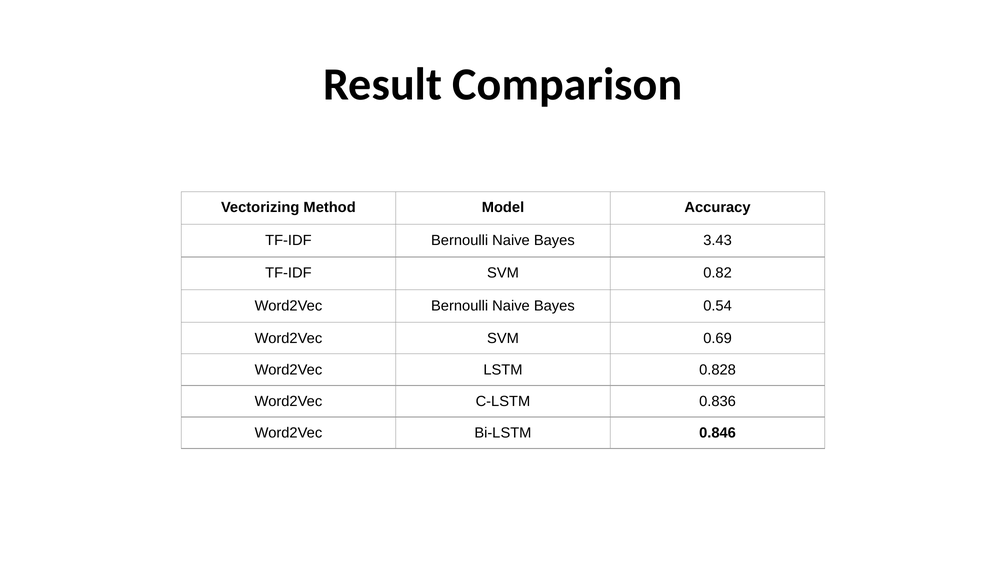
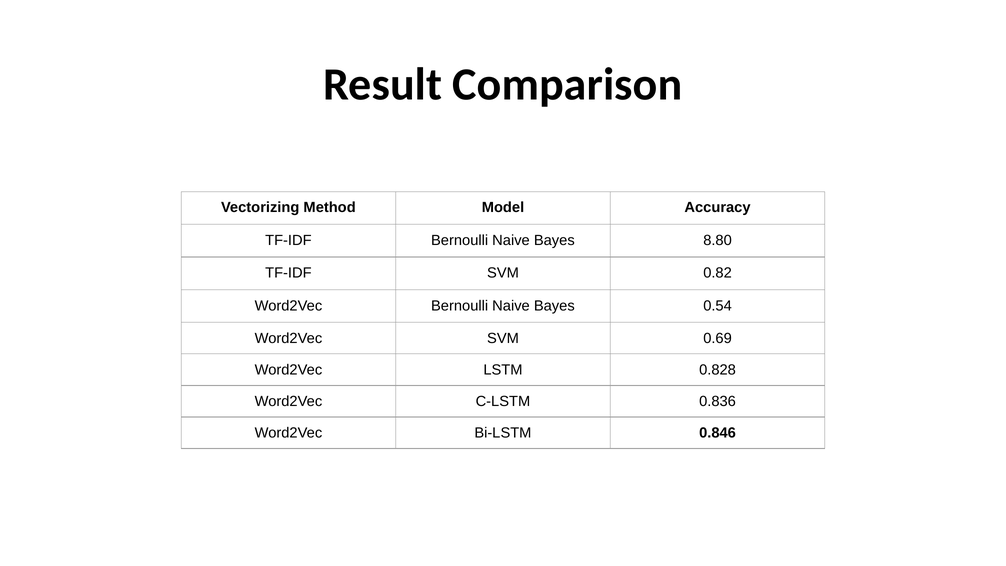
3.43: 3.43 -> 8.80
